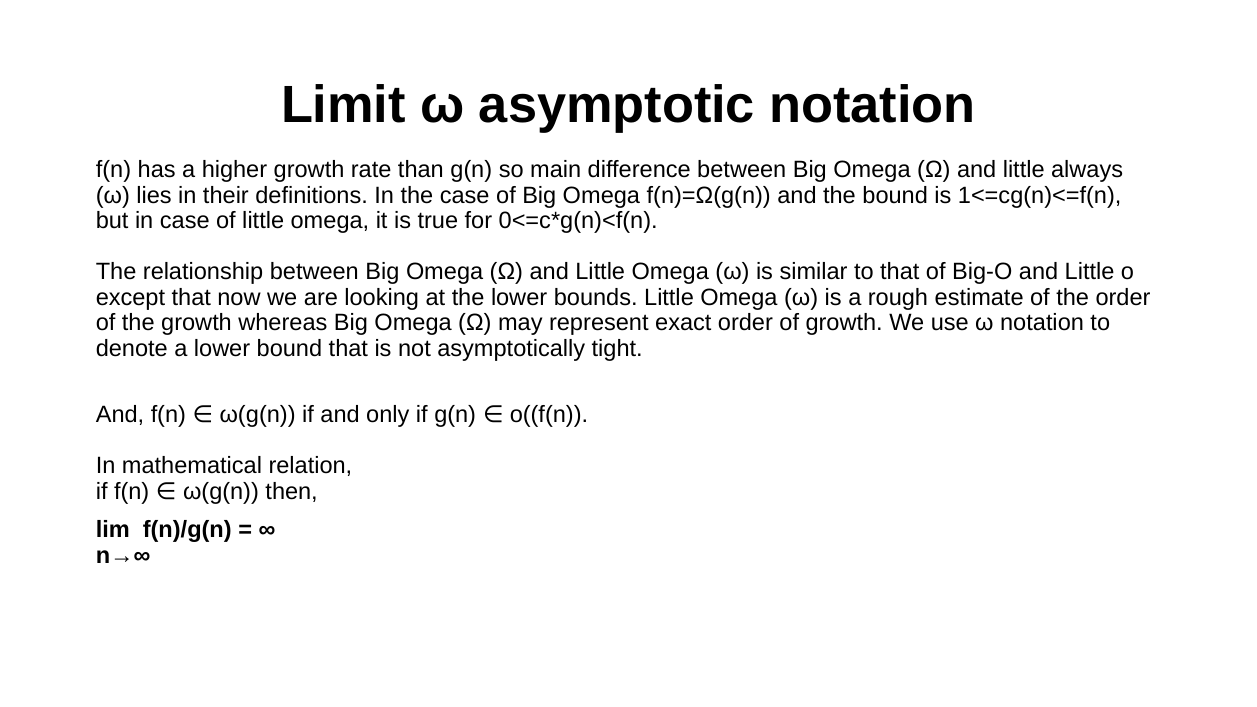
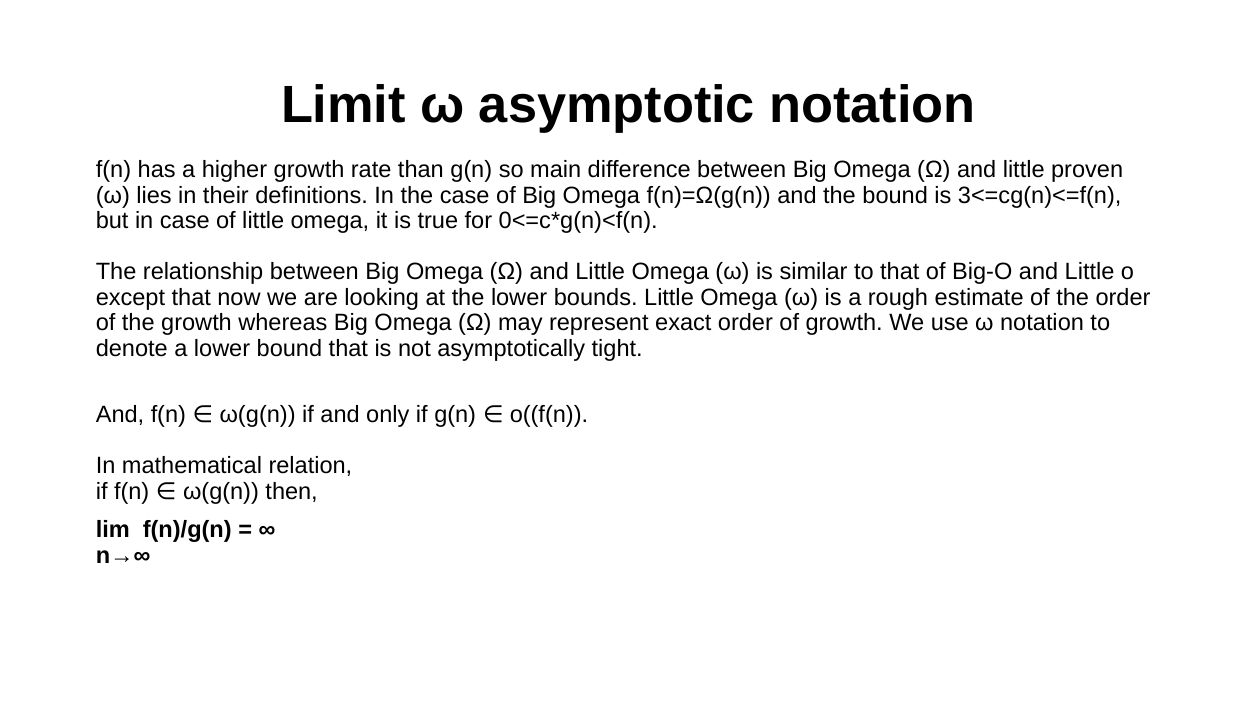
always: always -> proven
1<=cg(n)<=f(n: 1<=cg(n)<=f(n -> 3<=cg(n)<=f(n
